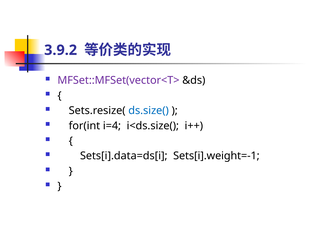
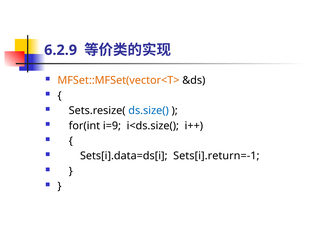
3.9.2: 3.9.2 -> 6.2.9
MFSet::MFSet(vector<T> colour: purple -> orange
i=4: i=4 -> i=9
Sets[i].weight=-1: Sets[i].weight=-1 -> Sets[i].return=-1
